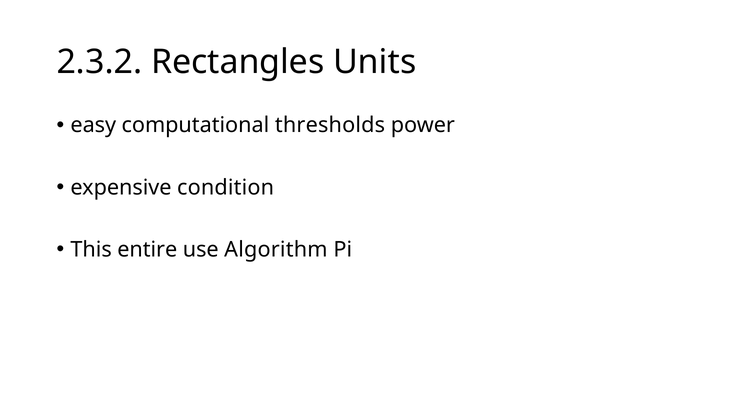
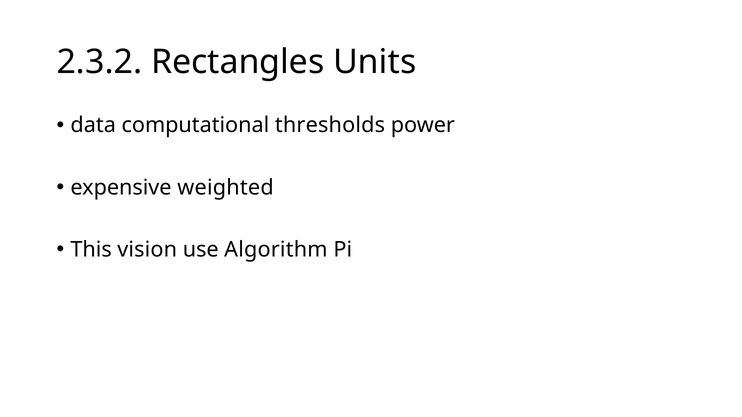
easy: easy -> data
condition: condition -> weighted
entire: entire -> vision
